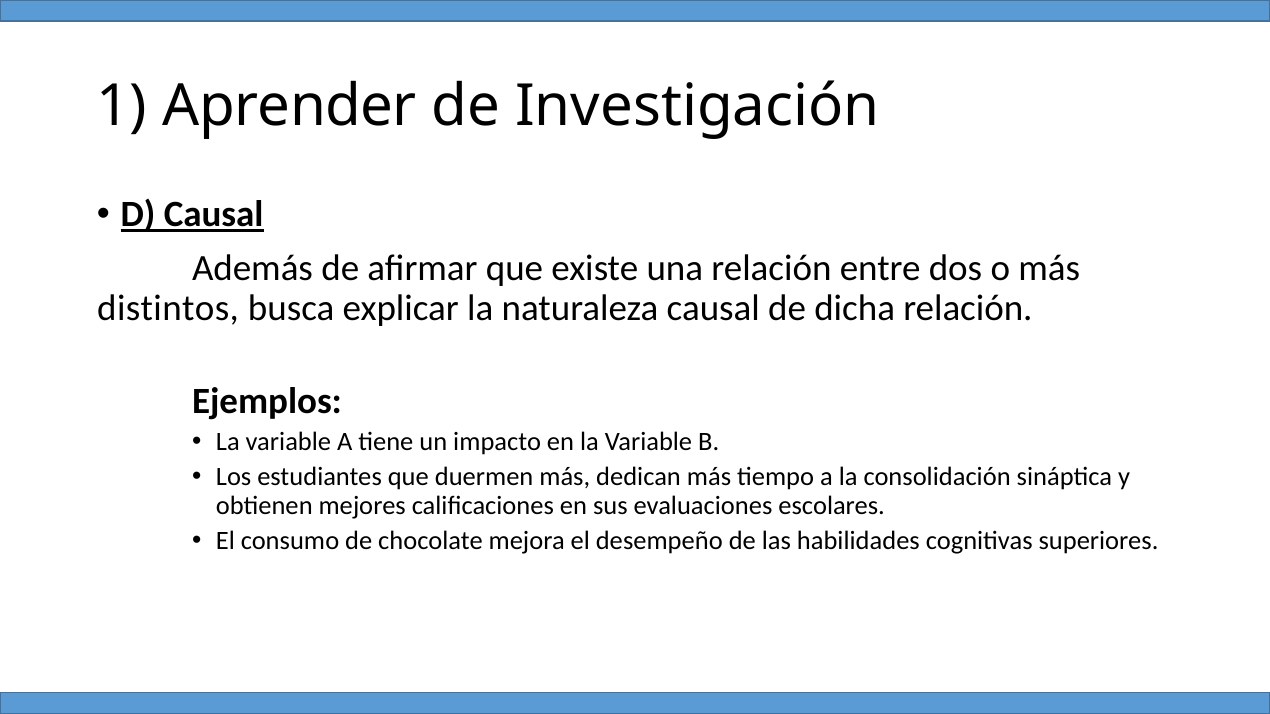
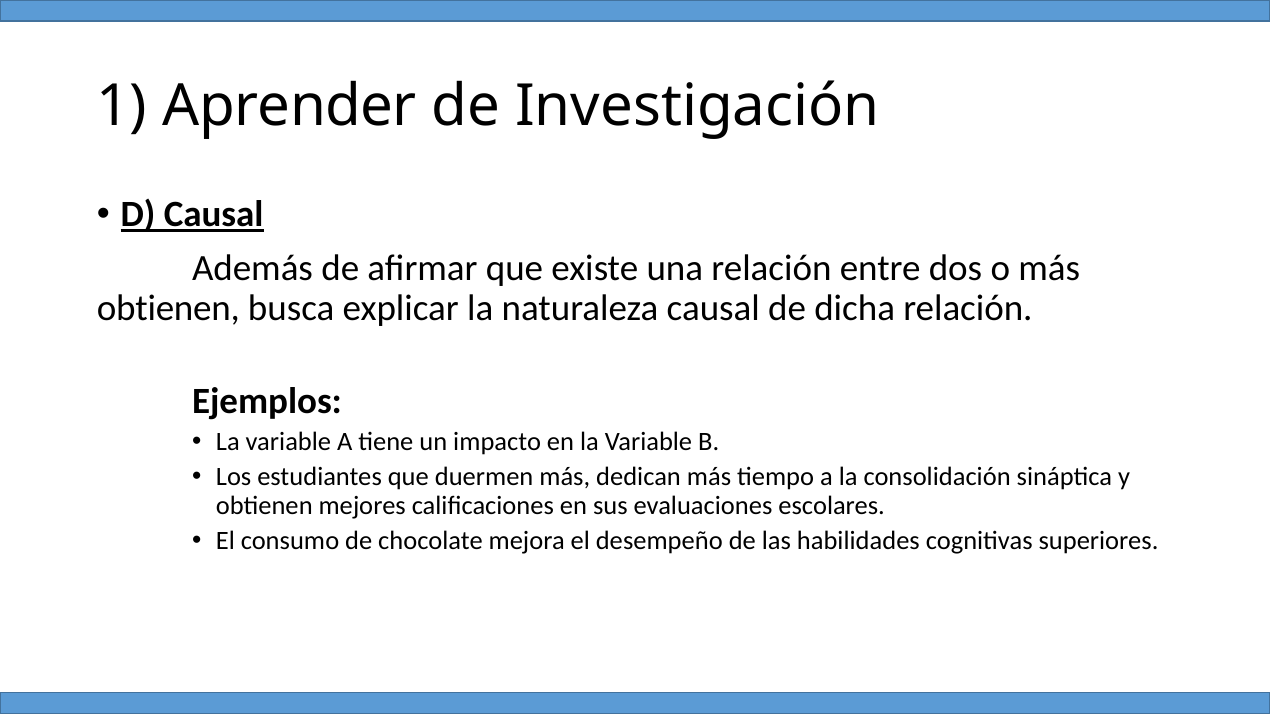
distintos at (168, 308): distintos -> obtienen
